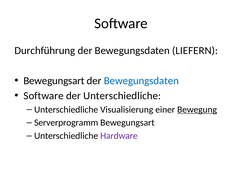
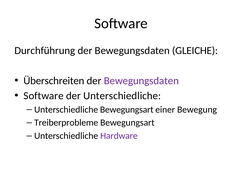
LIEFERN: LIEFERN -> GLEICHE
Bewegungsart at (54, 81): Bewegungsart -> Überschreiten
Bewegungsdaten at (141, 81) colour: blue -> purple
Unterschiedliche Visualisierung: Visualisierung -> Bewegungsart
Bewegung underline: present -> none
Serverprogramm: Serverprogramm -> Treiberprobleme
